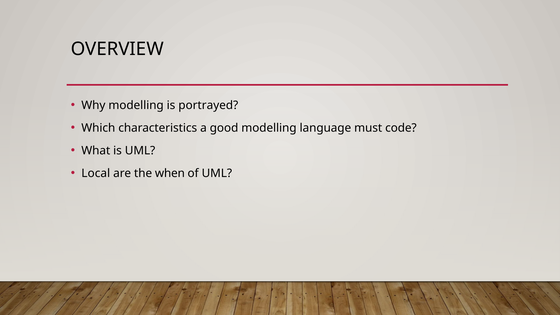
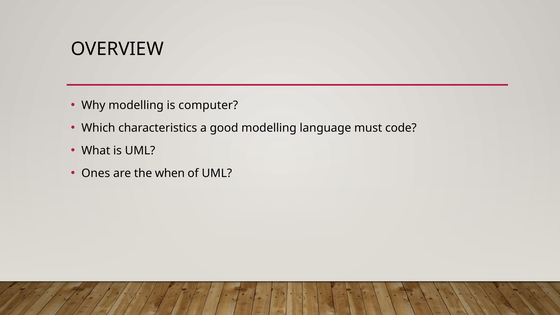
portrayed: portrayed -> computer
Local: Local -> Ones
